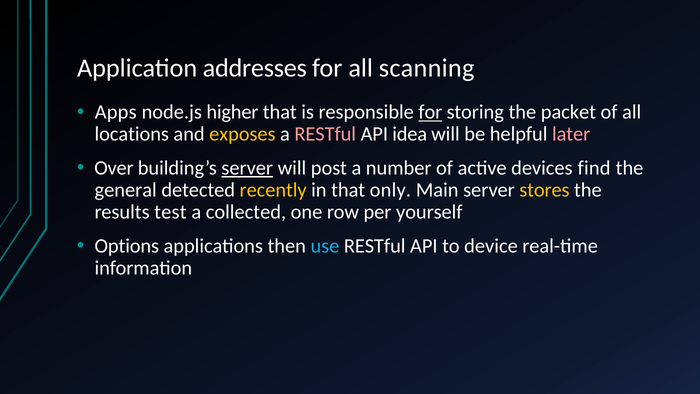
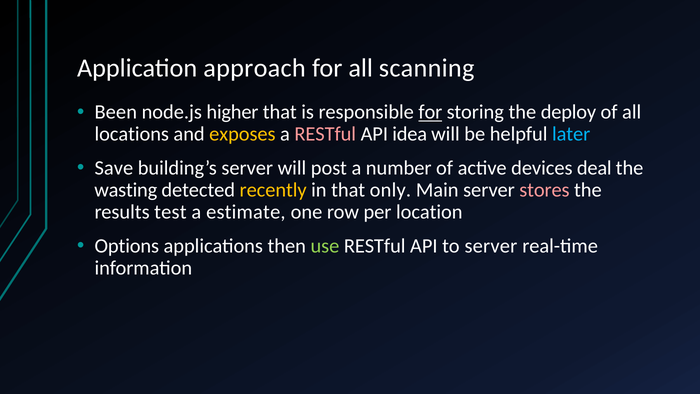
addresses: addresses -> approach
Apps: Apps -> Been
packet: packet -> deploy
later colour: pink -> light blue
Over: Over -> Save
server at (247, 168) underline: present -> none
find: find -> deal
general: general -> wasting
stores colour: yellow -> pink
collected: collected -> estimate
yourself: yourself -> location
use colour: light blue -> light green
to device: device -> server
